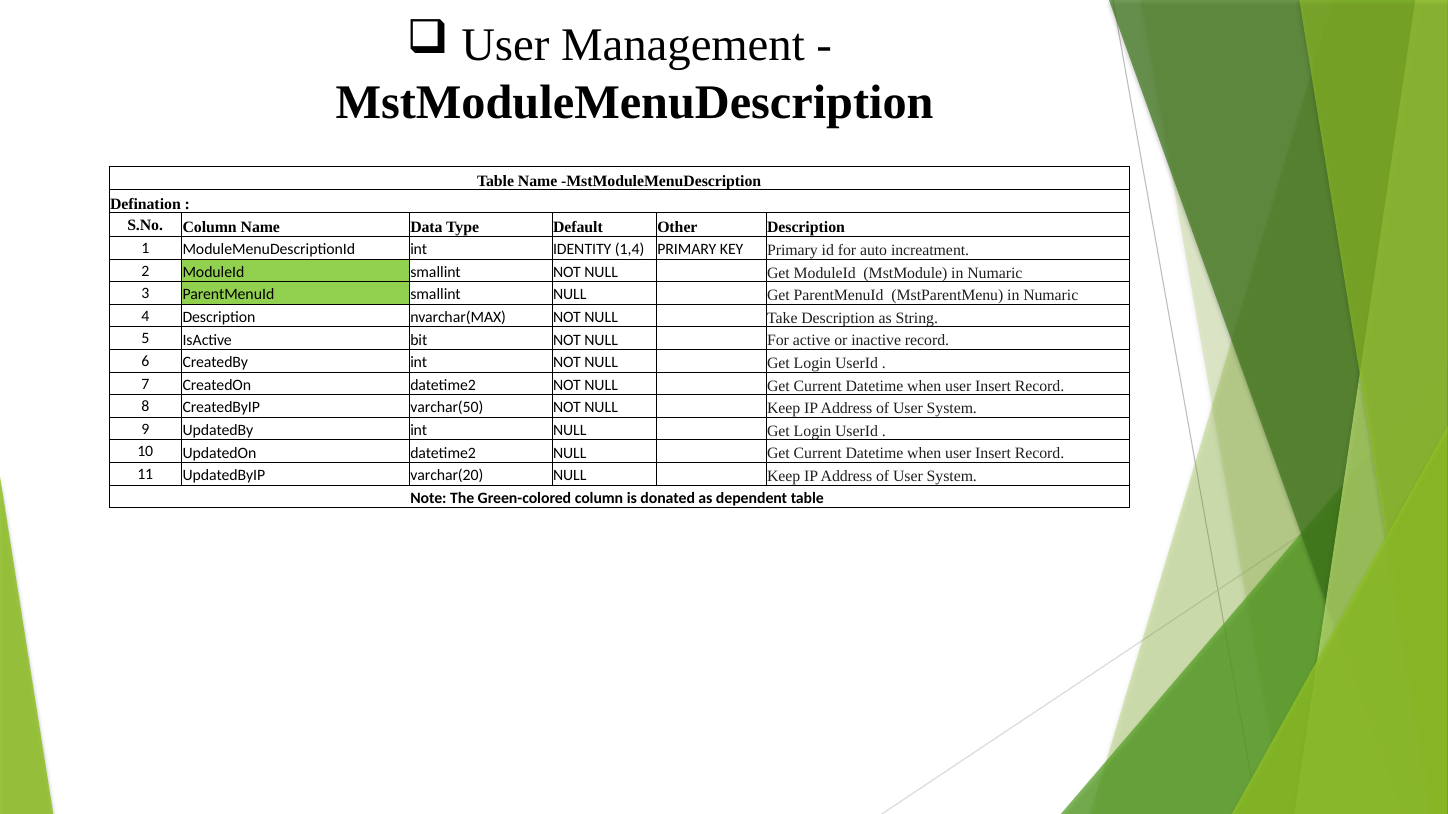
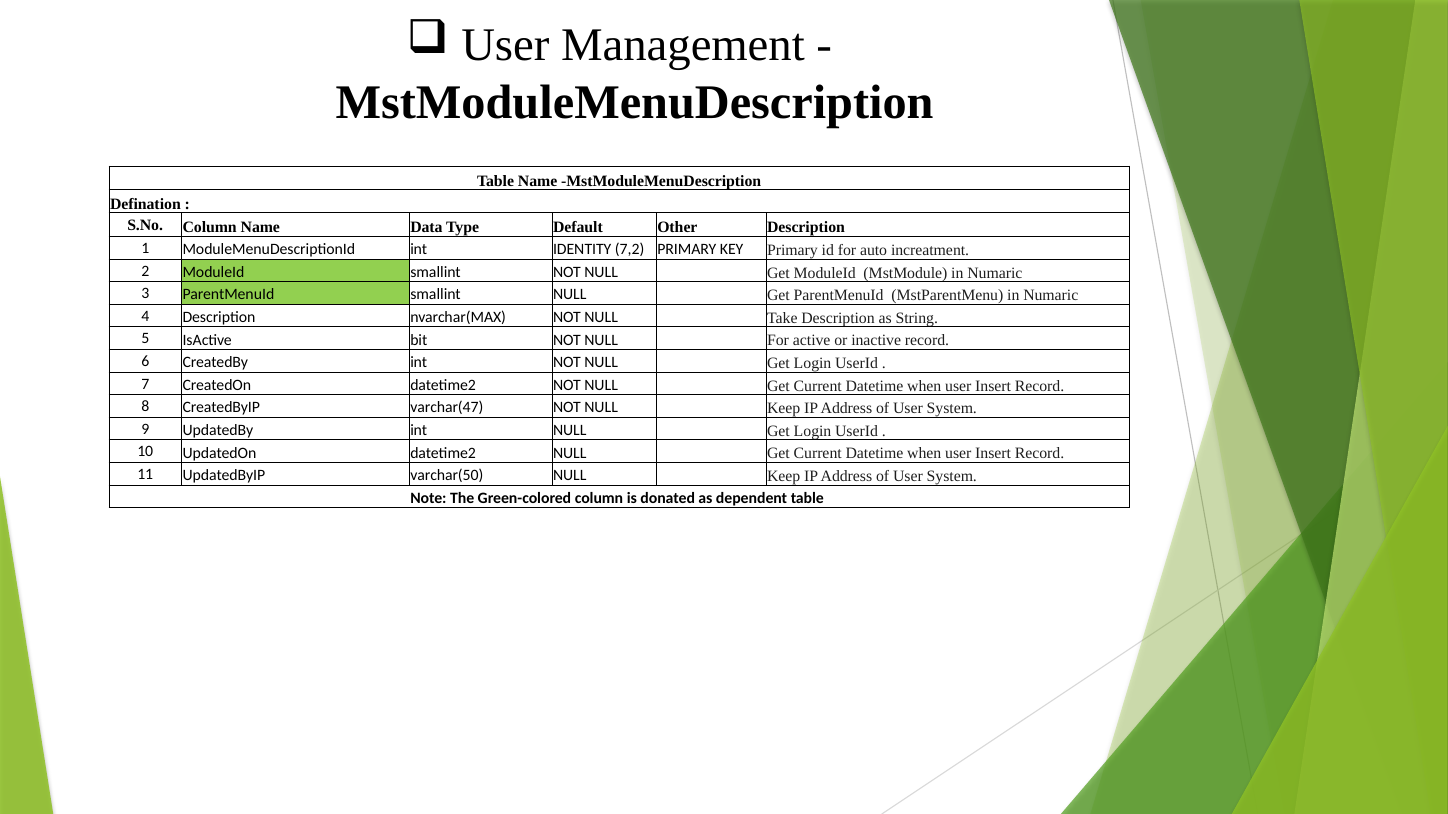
1,4: 1,4 -> 7,2
varchar(50: varchar(50 -> varchar(47
varchar(20: varchar(20 -> varchar(50
